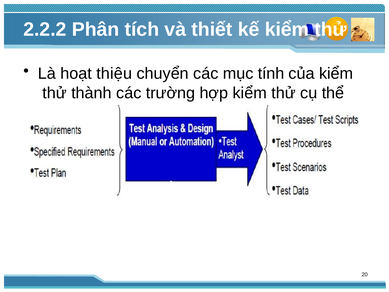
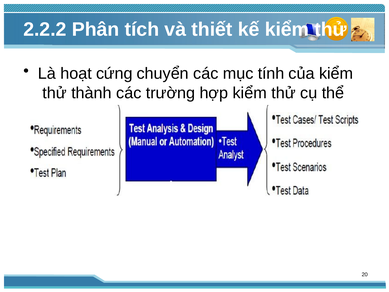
thiệu: thiệu -> cứng
